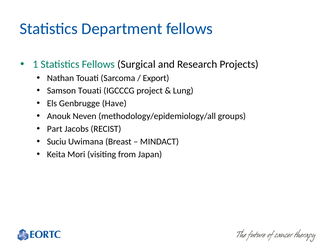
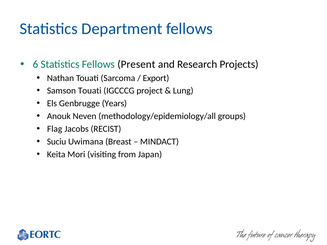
1: 1 -> 6
Surgical: Surgical -> Present
Have: Have -> Years
Part: Part -> Flag
